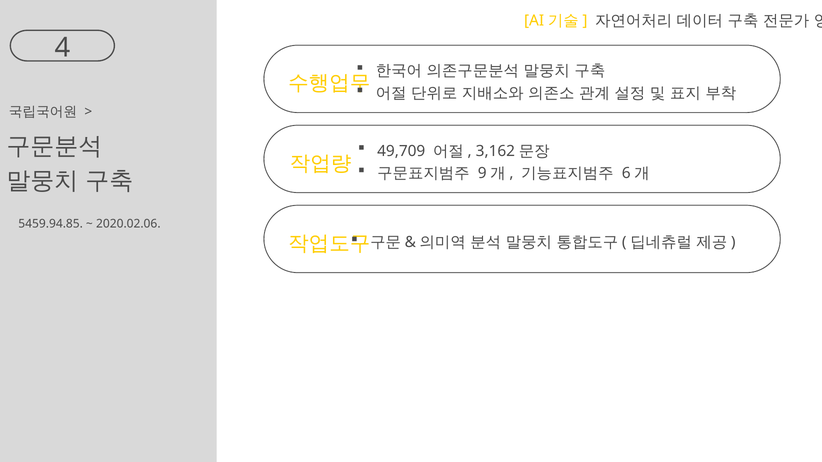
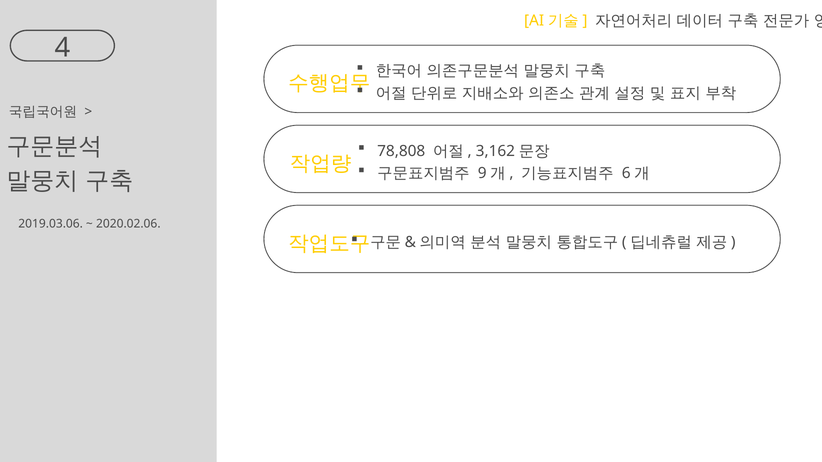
49,709: 49,709 -> 78,808
5459.94.85: 5459.94.85 -> 2019.03.06
